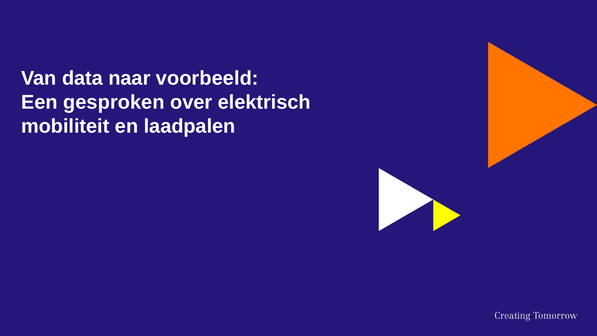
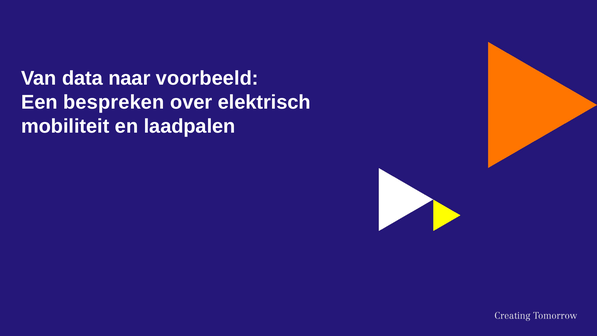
gesproken: gesproken -> bespreken
